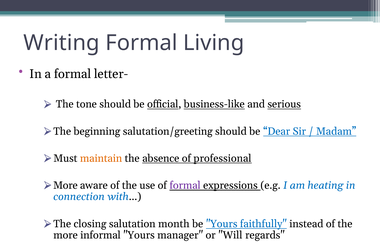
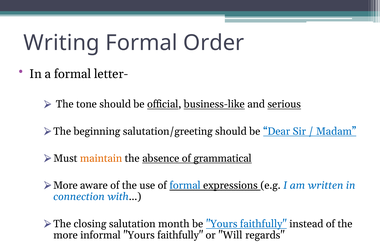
Living: Living -> Order
professional: professional -> grammatical
formal at (185, 185) colour: purple -> blue
heating: heating -> written
informal Yours manager: manager -> faithfully
